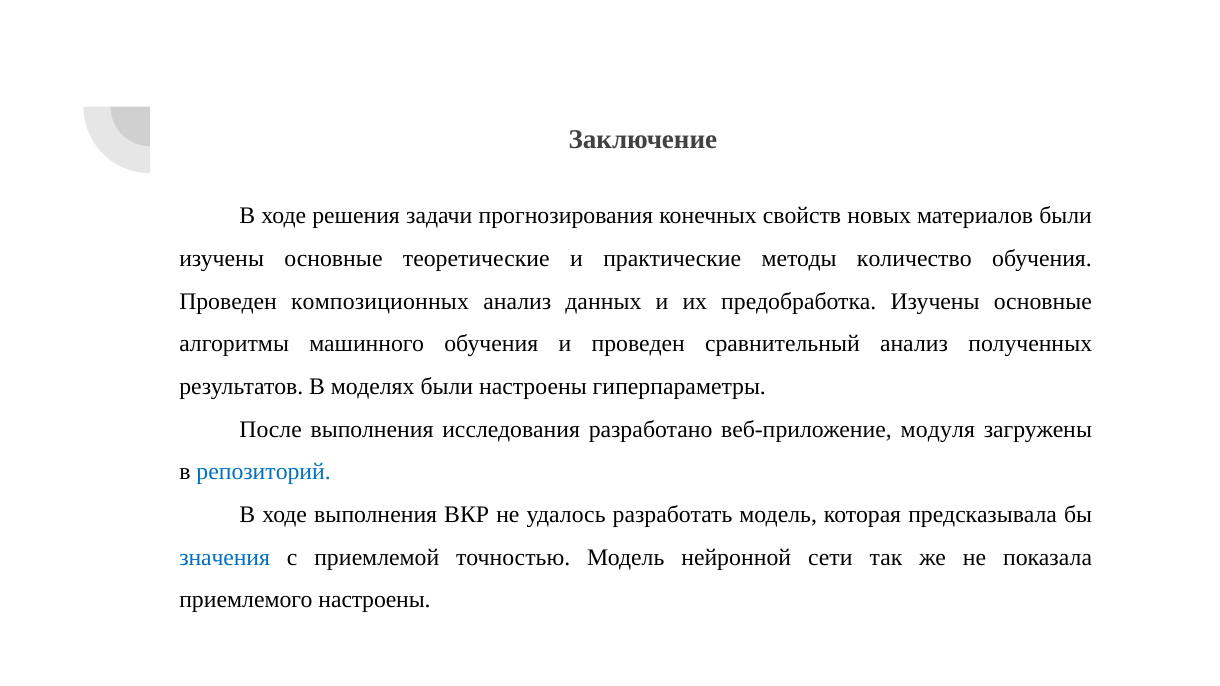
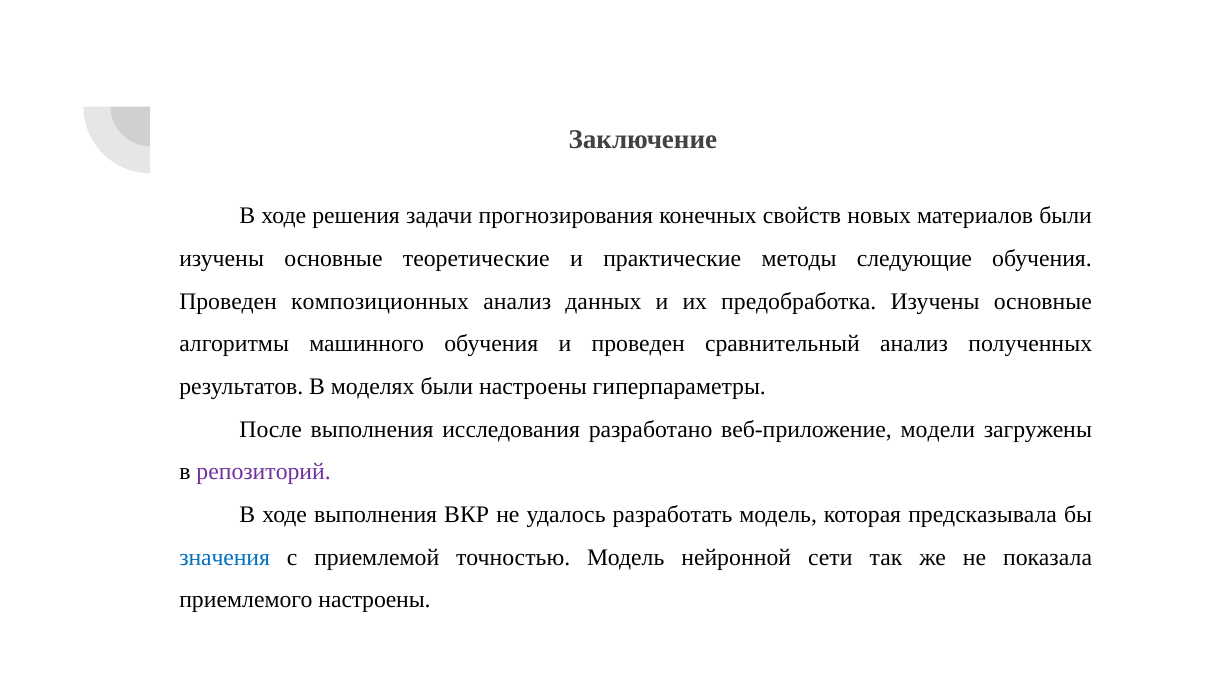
количество: количество -> следующие
модуля: модуля -> модели
репозиторий colour: blue -> purple
